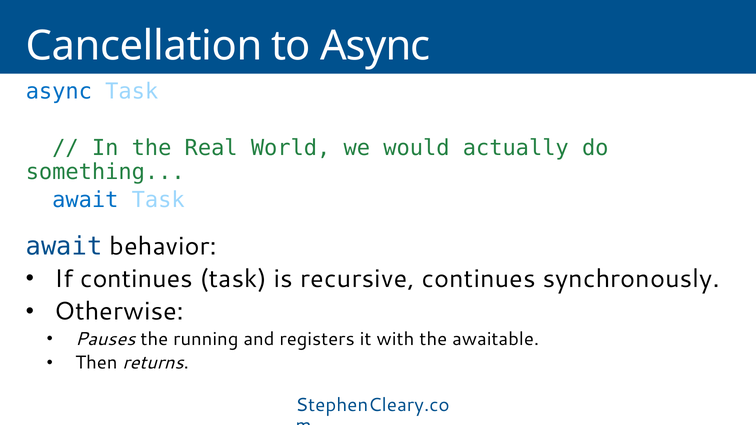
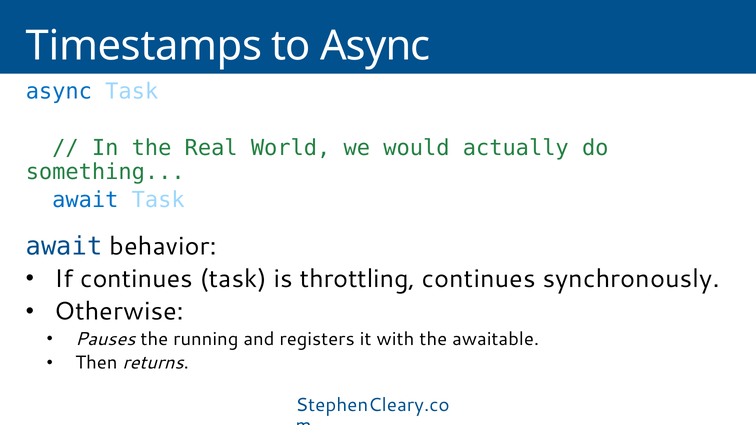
Cancellation: Cancellation -> Timestamps
recursive: recursive -> throttling
